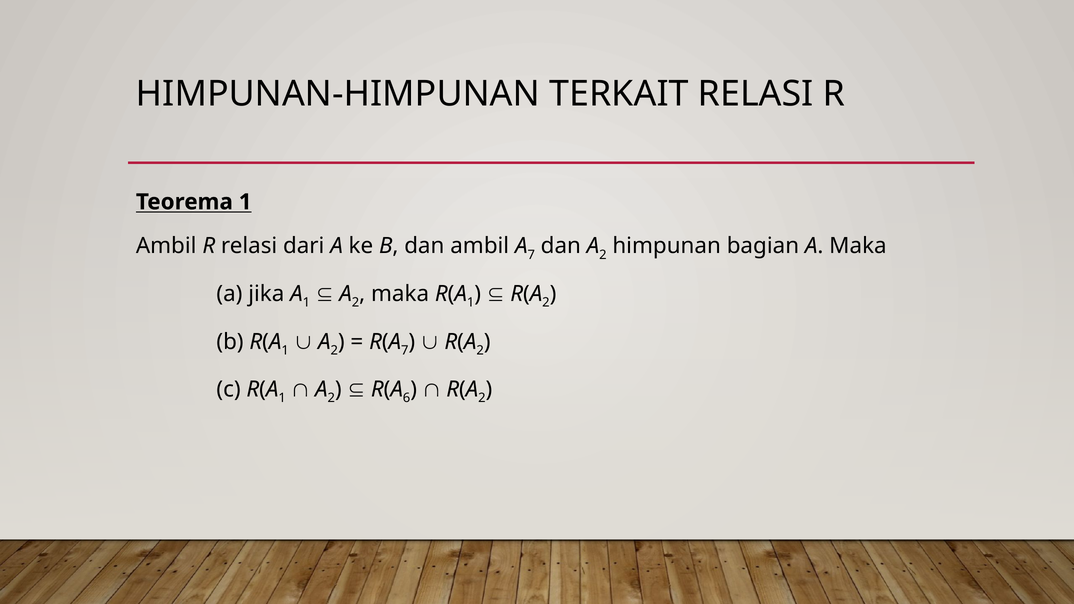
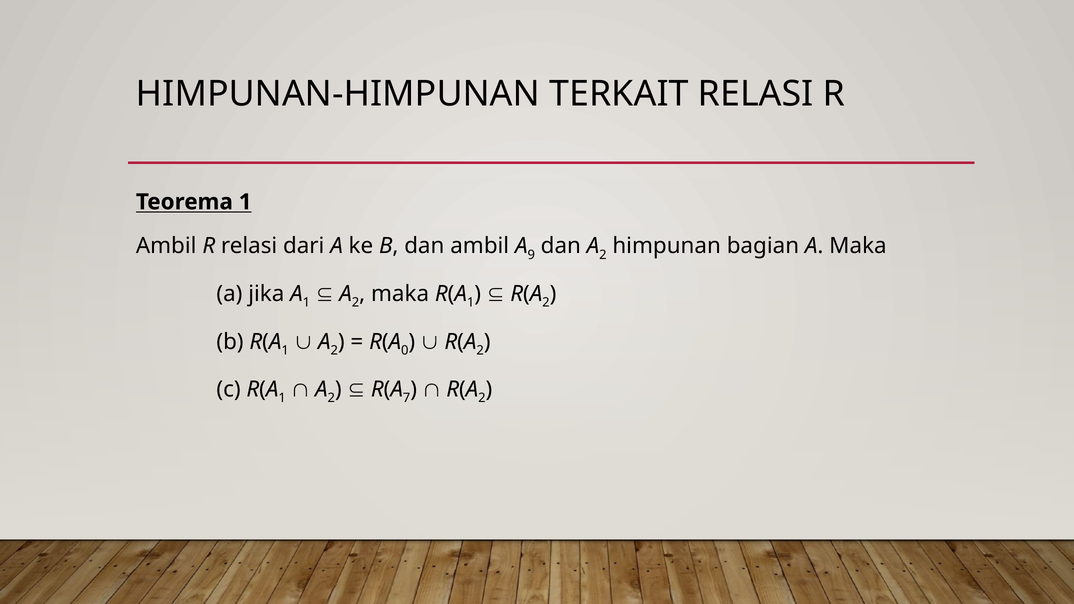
A 7: 7 -> 9
7 at (405, 350): 7 -> 0
6: 6 -> 7
